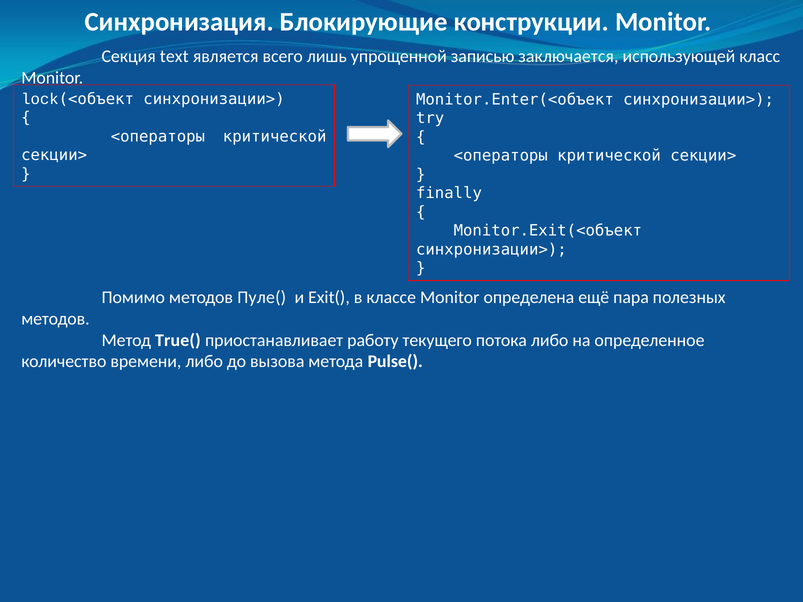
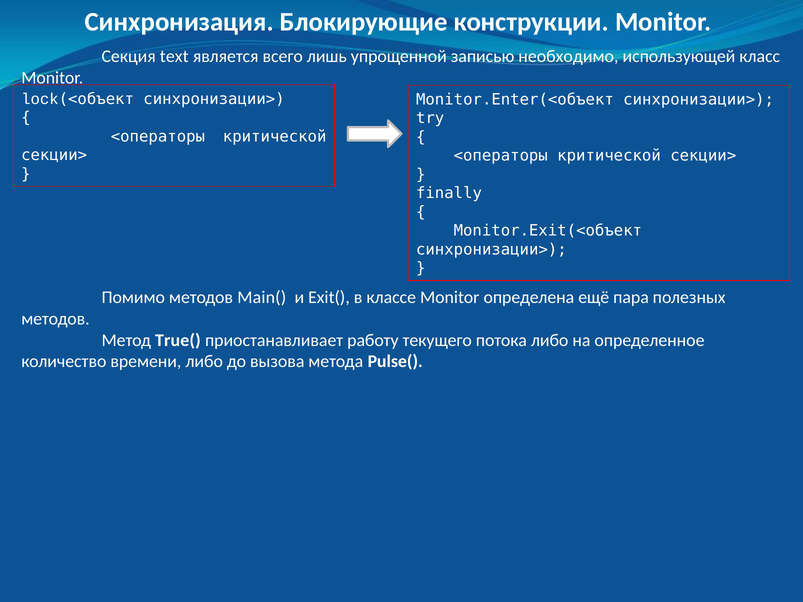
заключается: заключается -> необходимо
Пуле(: Пуле( -> Main(
